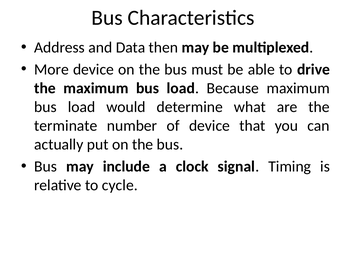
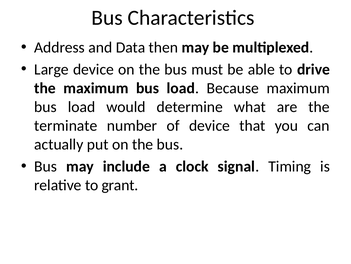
More: More -> Large
cycle: cycle -> grant
